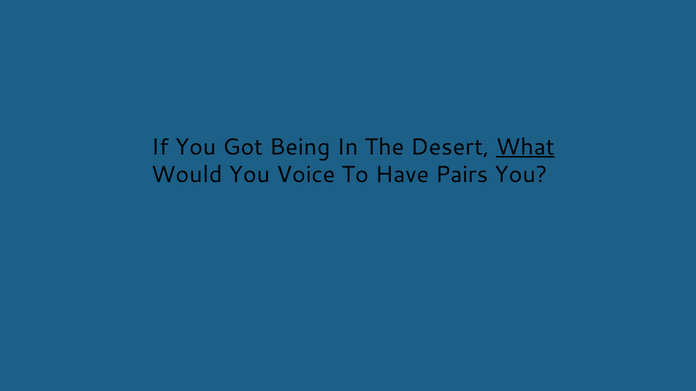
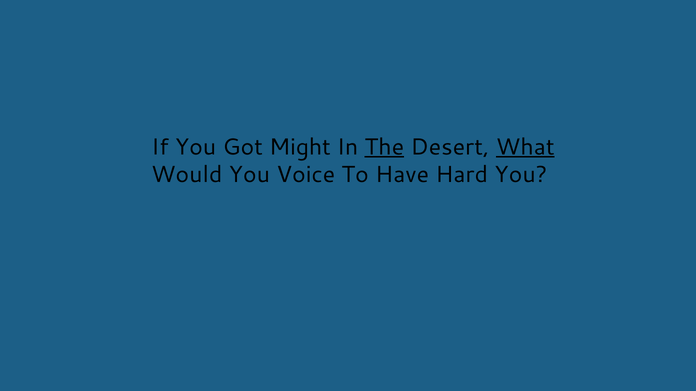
Being: Being -> Might
The underline: none -> present
Pairs: Pairs -> Hard
